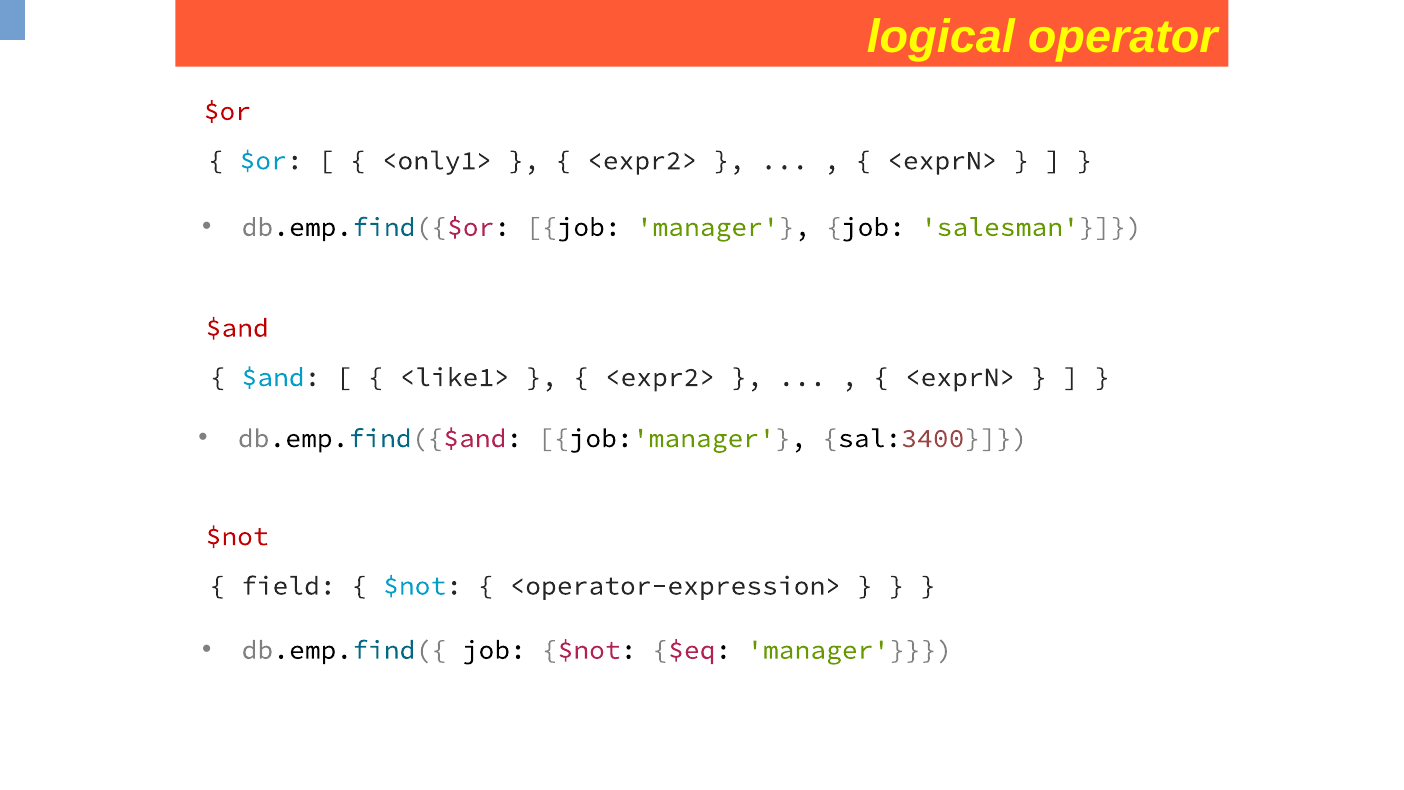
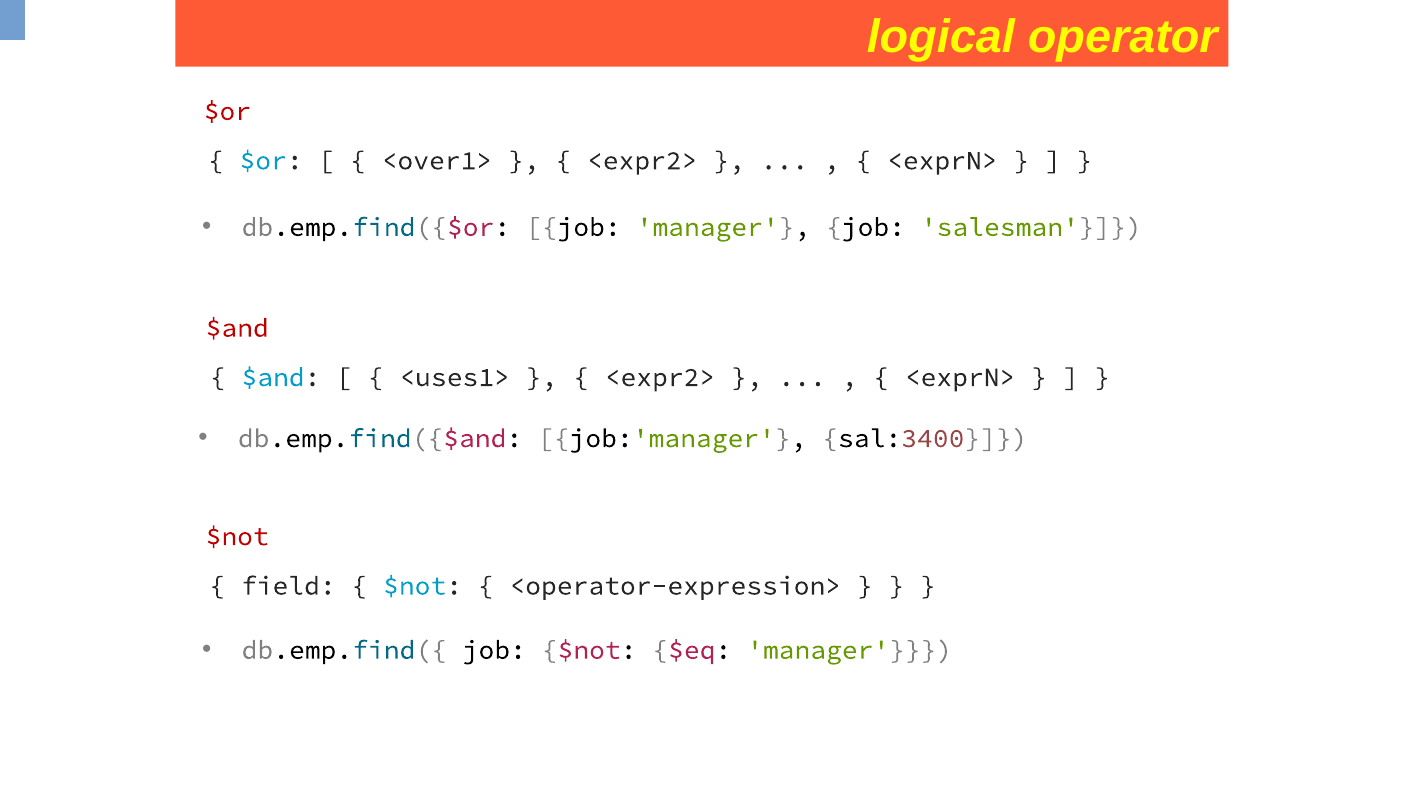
<only1>: <only1> -> <over1>
<like1>: <like1> -> <uses1>
